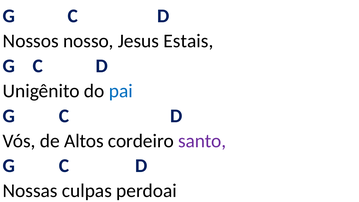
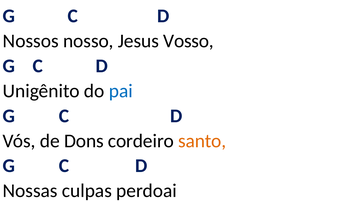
Estais: Estais -> Vosso
Altos: Altos -> Dons
santo colour: purple -> orange
